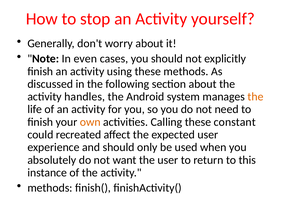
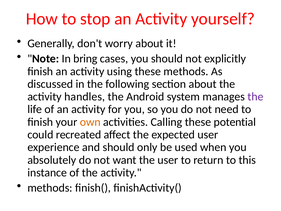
even: even -> bring
the at (256, 97) colour: orange -> purple
constant: constant -> potential
